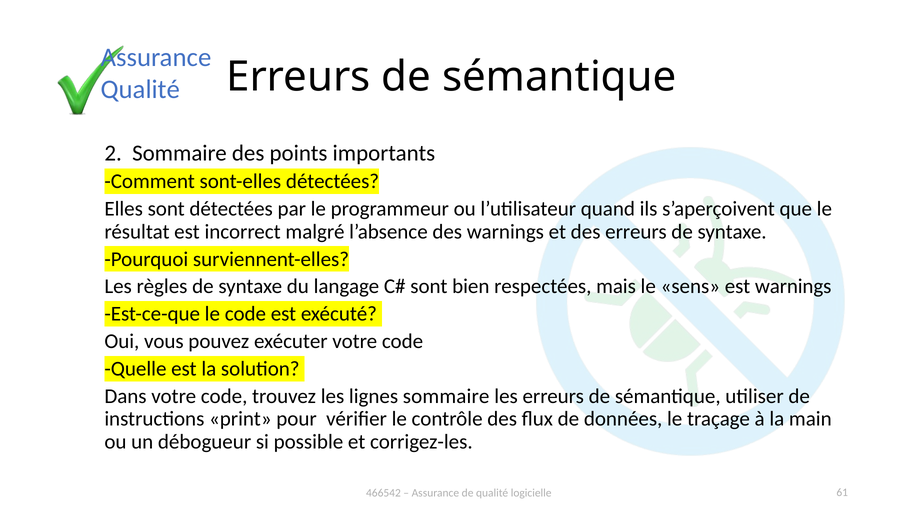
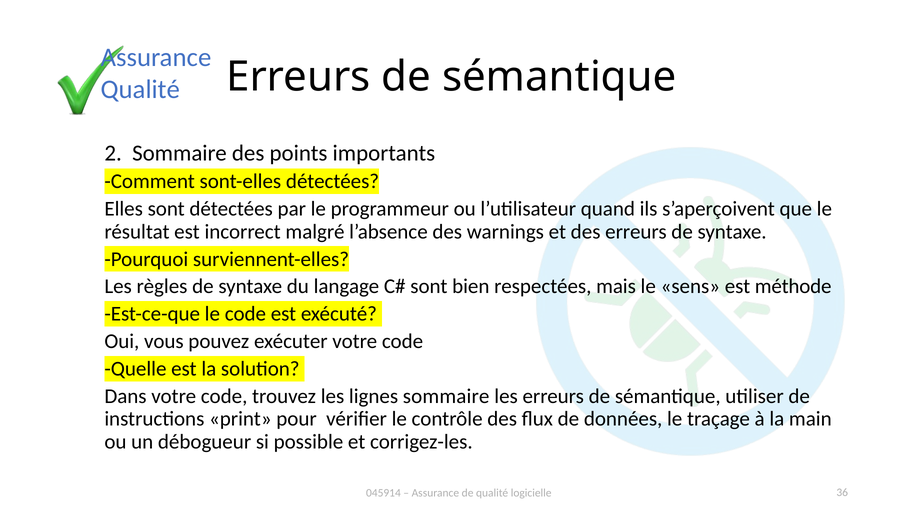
est warnings: warnings -> méthode
466542: 466542 -> 045914
61: 61 -> 36
